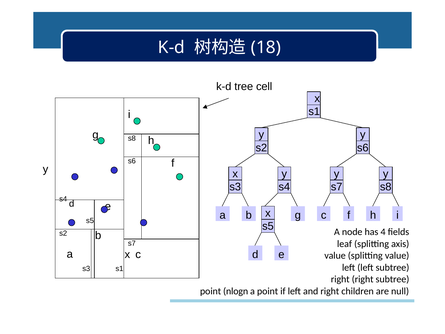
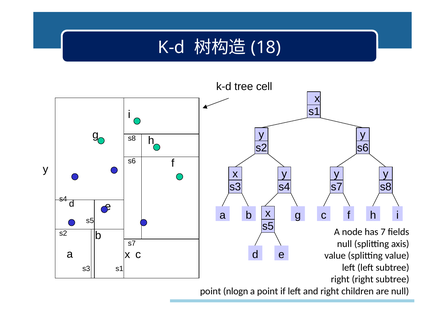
4: 4 -> 7
leaf at (345, 244): leaf -> null
